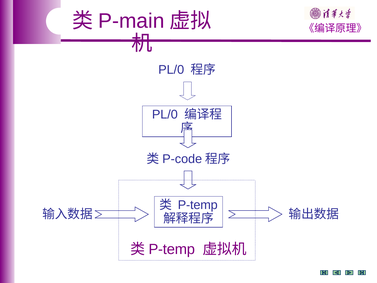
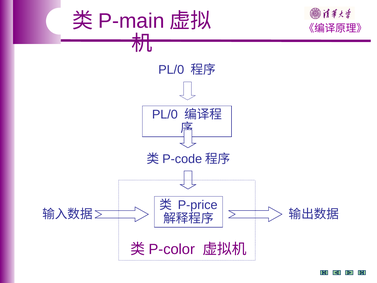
P-temp at (198, 205): P-temp -> P-price
P-temp at (172, 249): P-temp -> P-color
